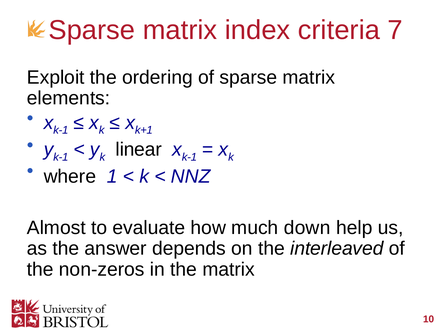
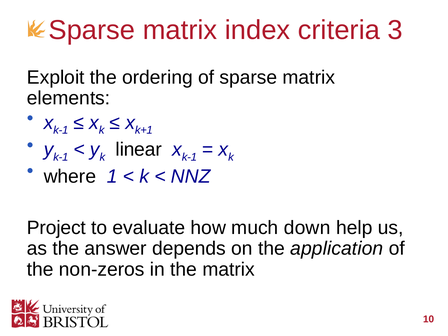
7: 7 -> 3
Almost: Almost -> Project
interleaved: interleaved -> application
